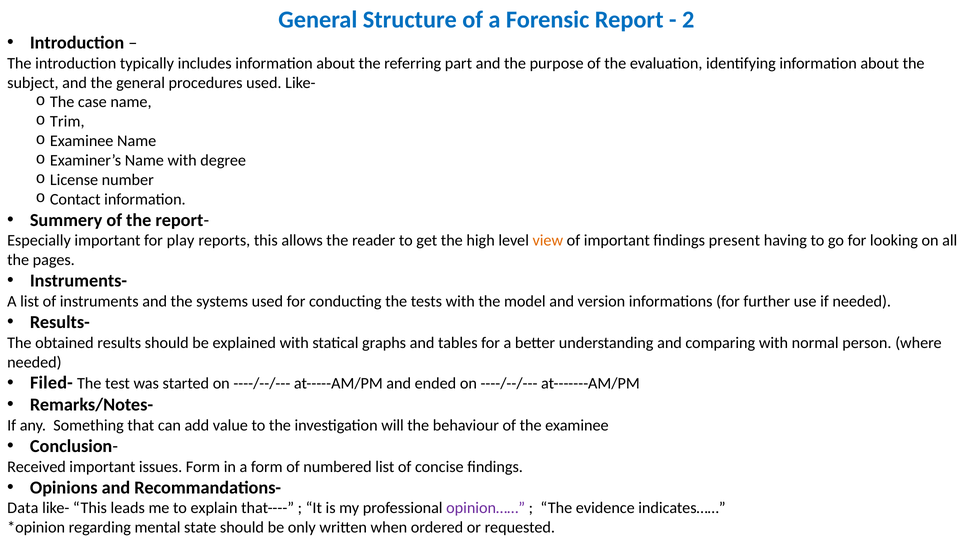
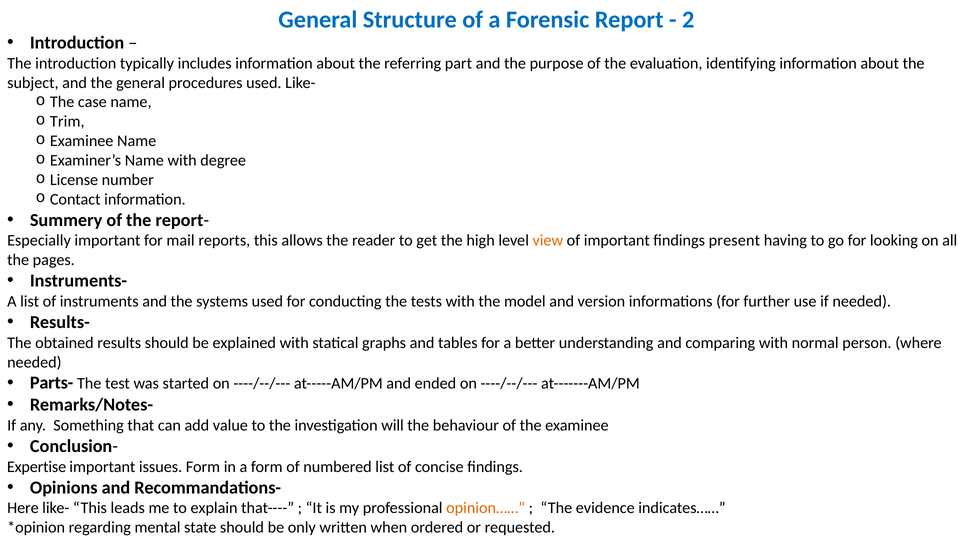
play: play -> mail
Filed-: Filed- -> Parts-
Received: Received -> Expertise
Data: Data -> Here
opinion…… colour: purple -> orange
